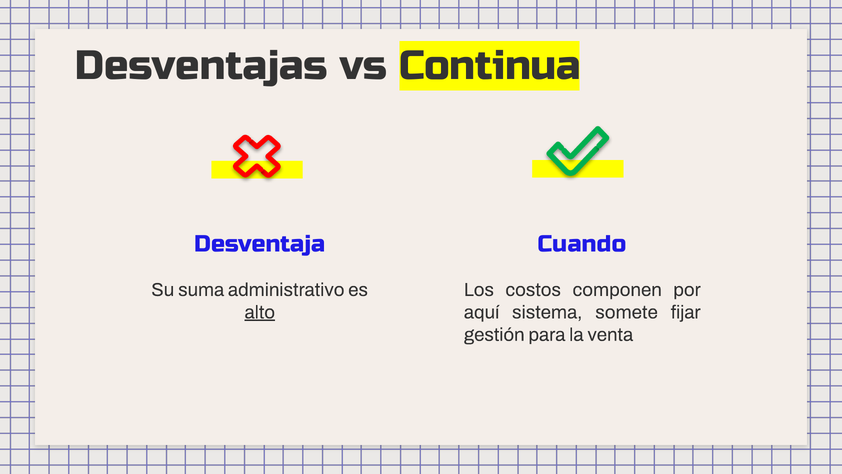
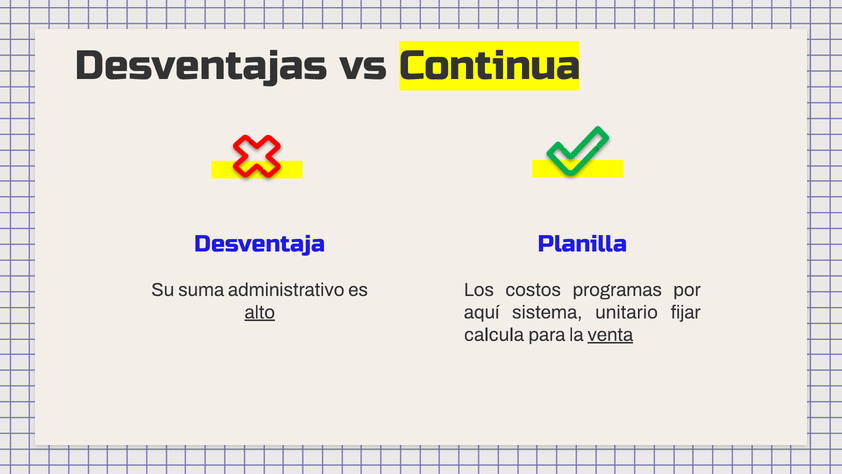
Cuando: Cuando -> Planilla
componen: componen -> programas
somete: somete -> unitario
gestión: gestión -> calcula
venta underline: none -> present
